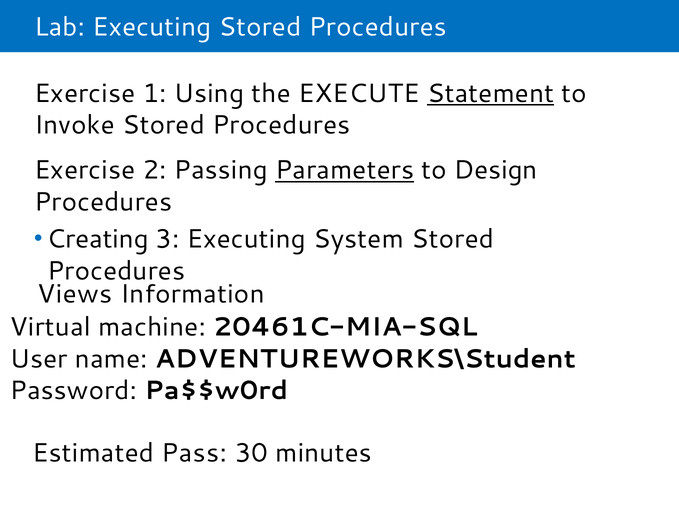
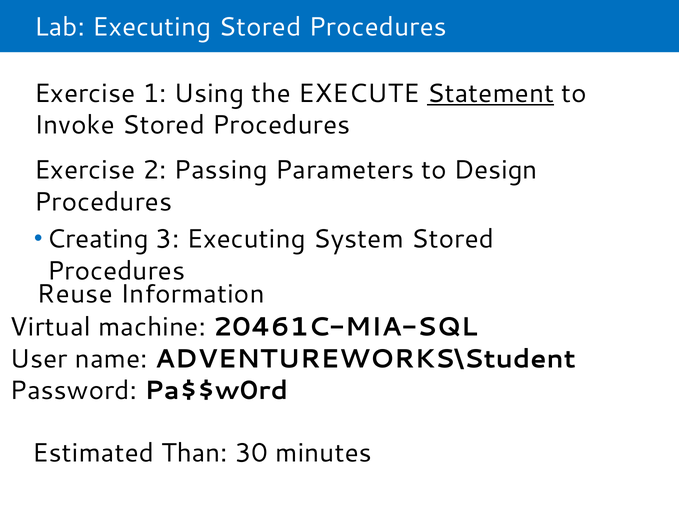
Parameters underline: present -> none
Views: Views -> Reuse
Pass: Pass -> Than
